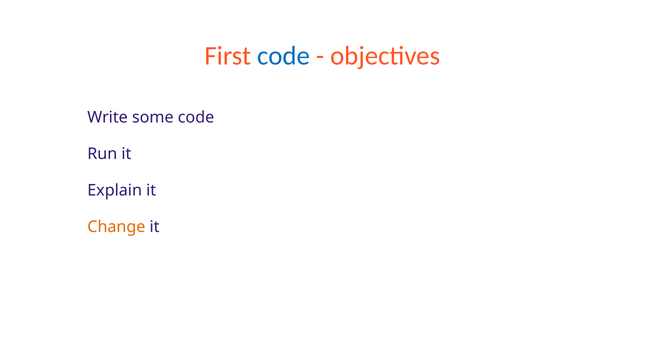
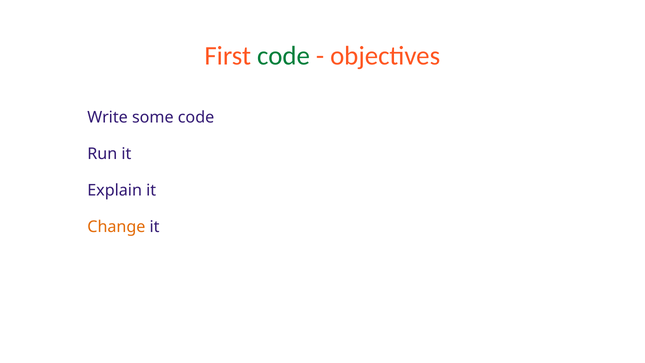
code at (283, 56) colour: blue -> green
